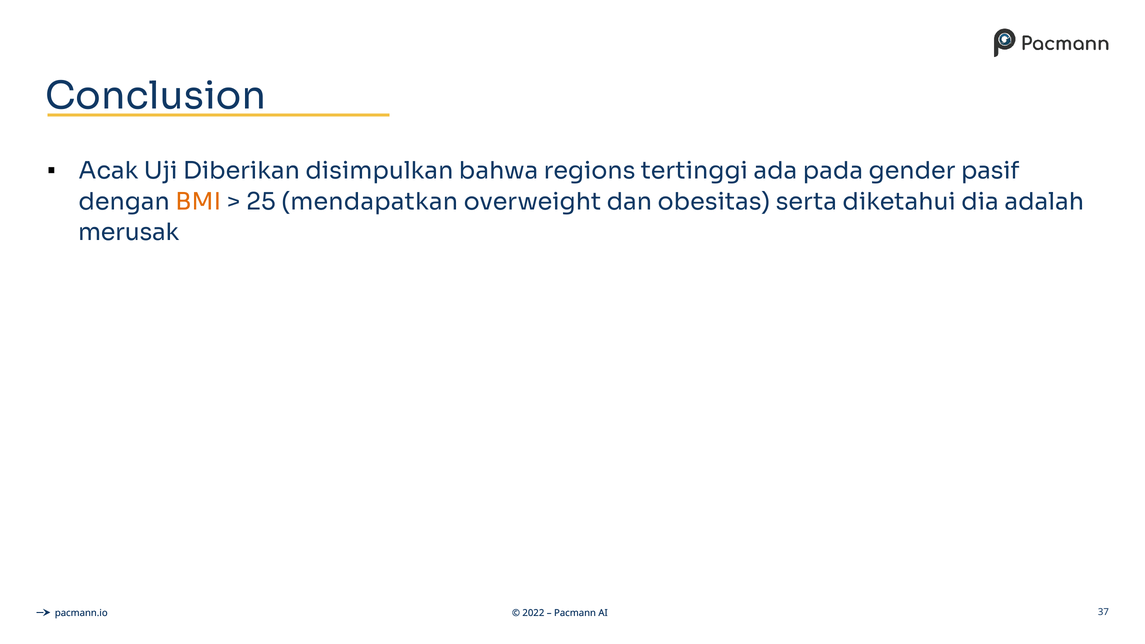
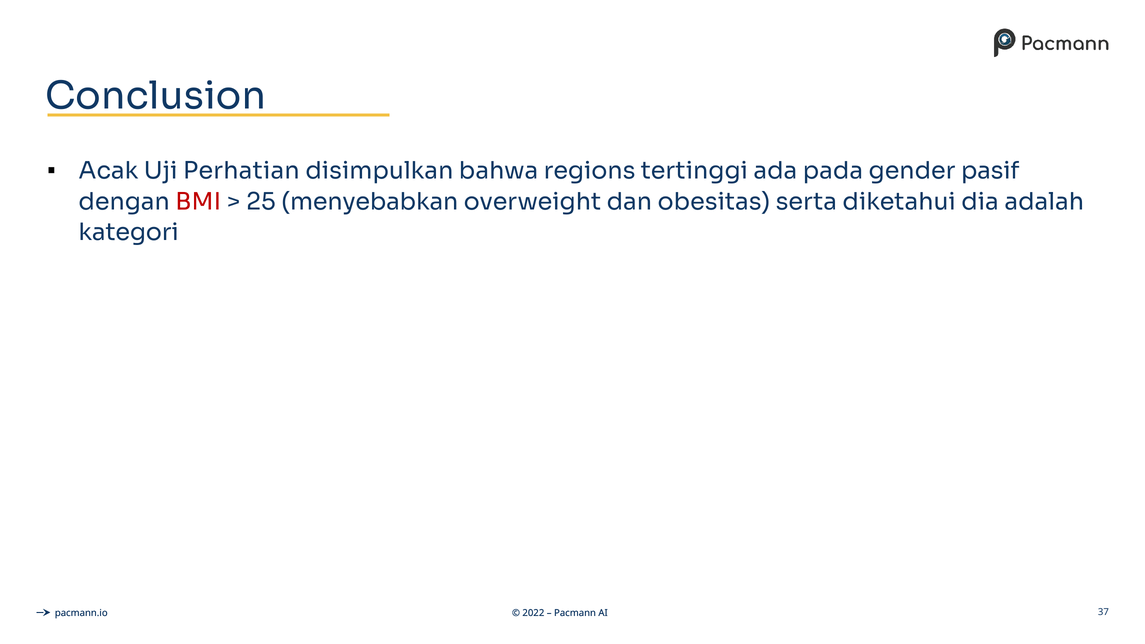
Diberikan: Diberikan -> Perhatian
BMI colour: orange -> red
mendapatkan: mendapatkan -> menyebabkan
merusak: merusak -> kategori
